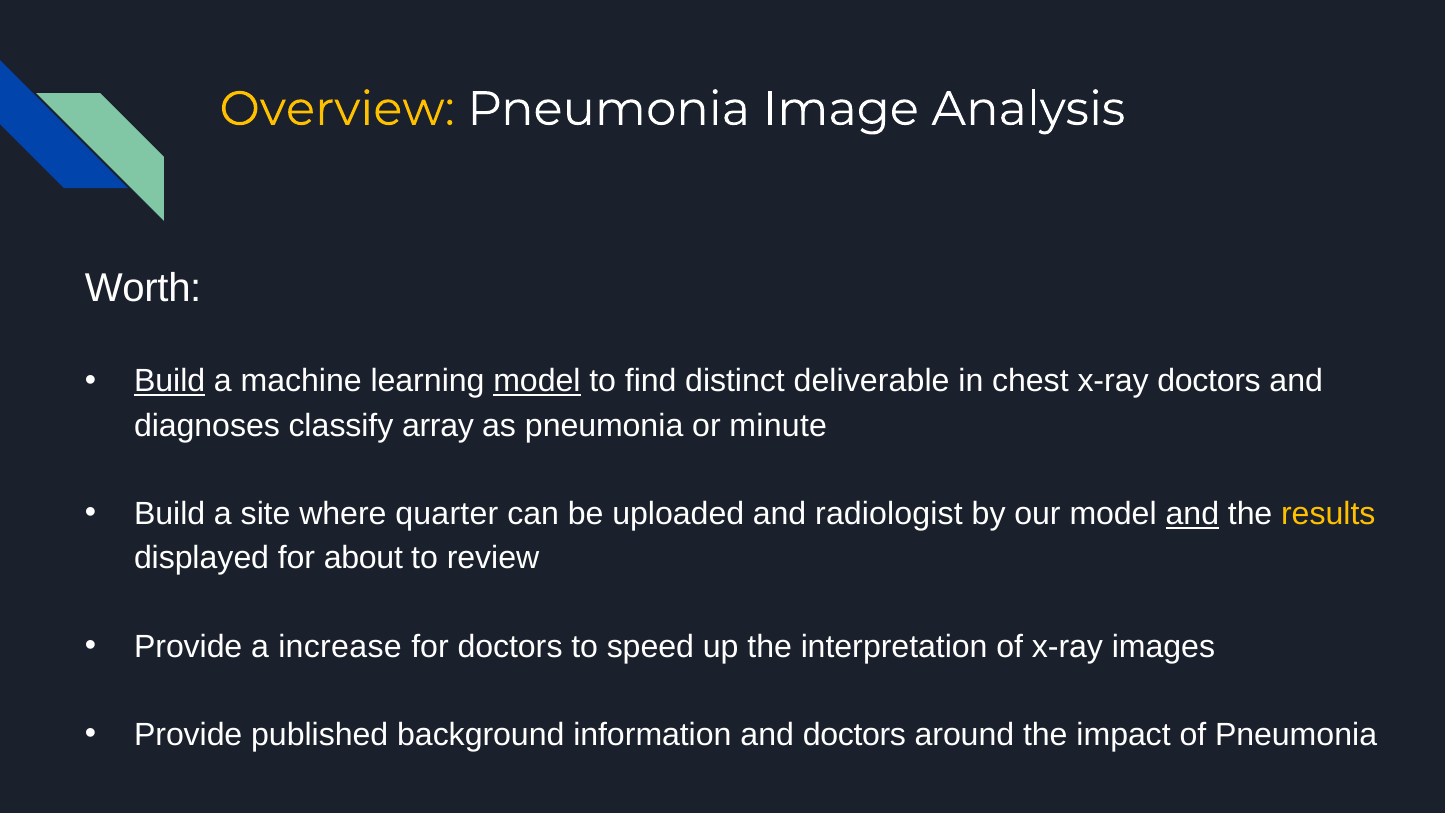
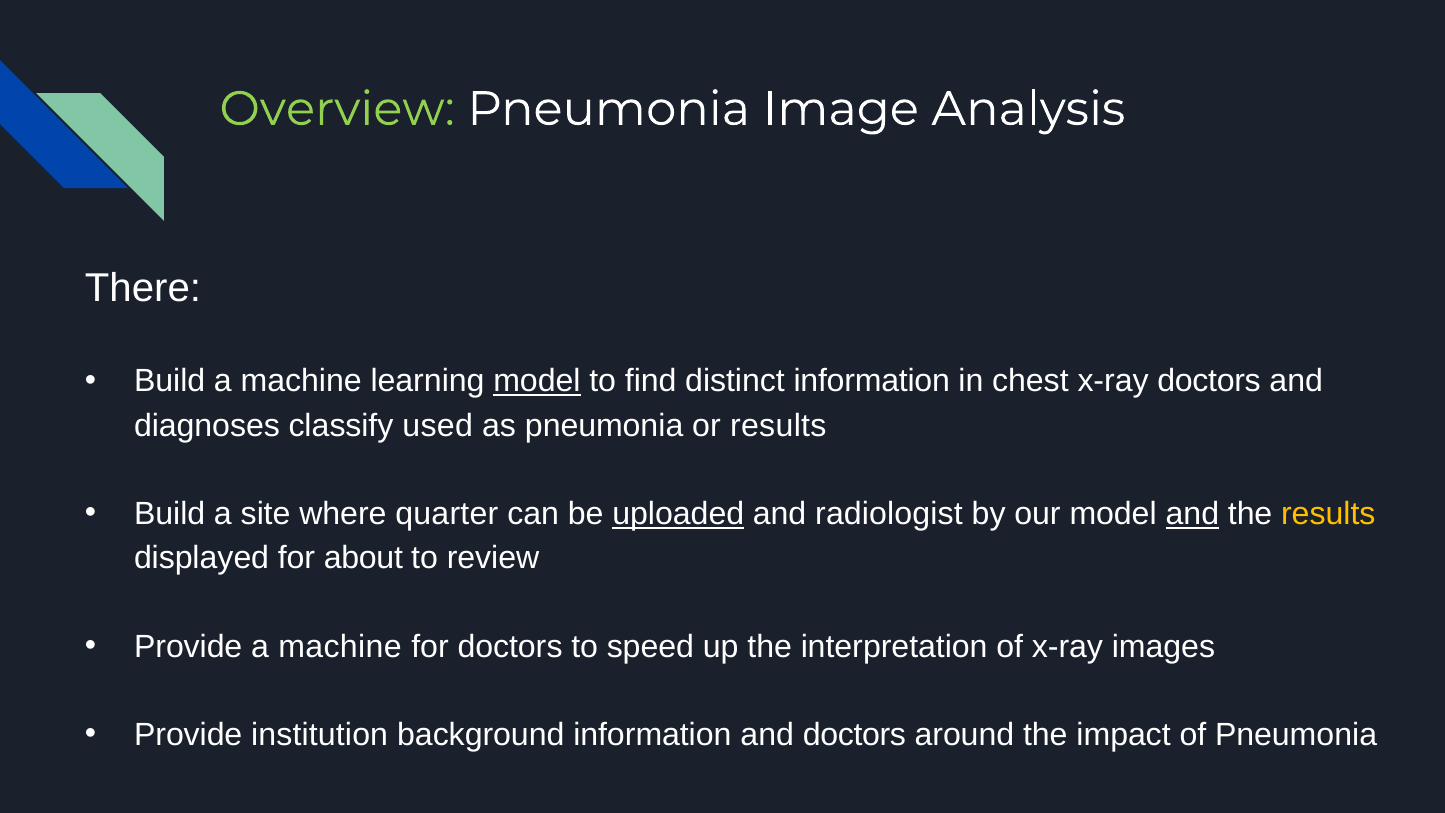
Overview colour: yellow -> light green
Worth: Worth -> There
Build at (170, 381) underline: present -> none
distinct deliverable: deliverable -> information
array: array -> used
or minute: minute -> results
uploaded underline: none -> present
Provide a increase: increase -> machine
published: published -> institution
